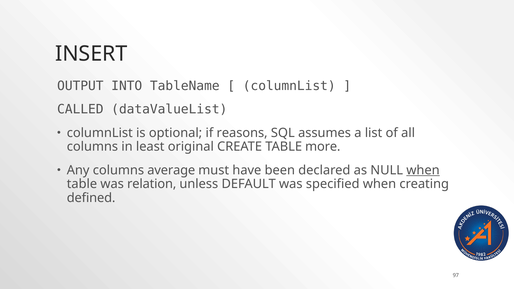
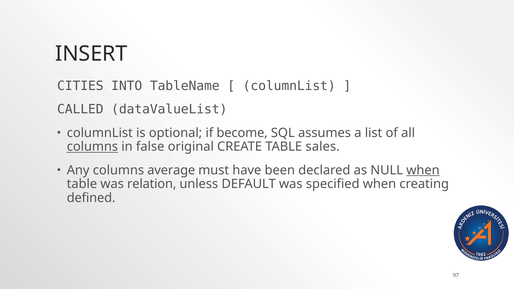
OUTPUT: OUTPUT -> CITIES
reasons: reasons -> become
columns at (92, 147) underline: none -> present
least: least -> false
more: more -> sales
